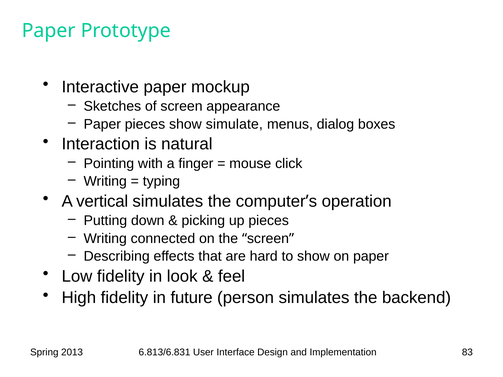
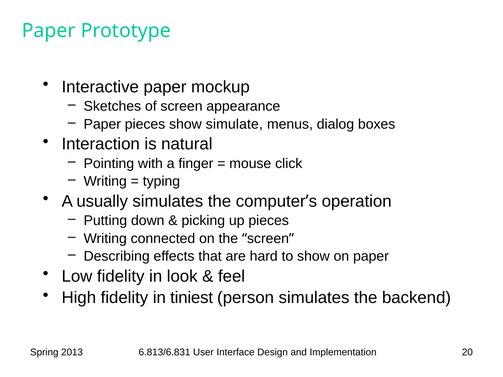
vertical: vertical -> usually
future: future -> tiniest
83: 83 -> 20
